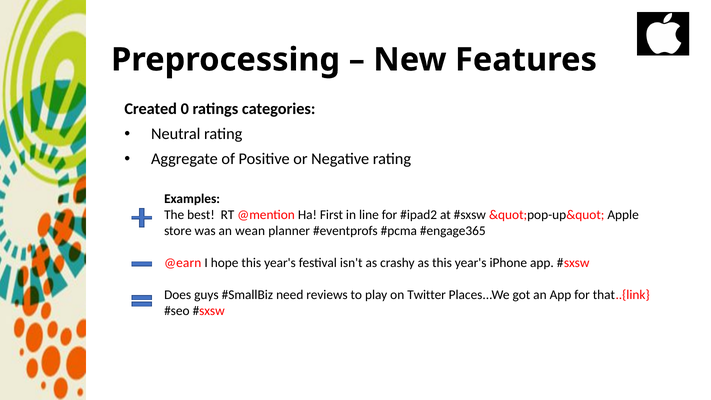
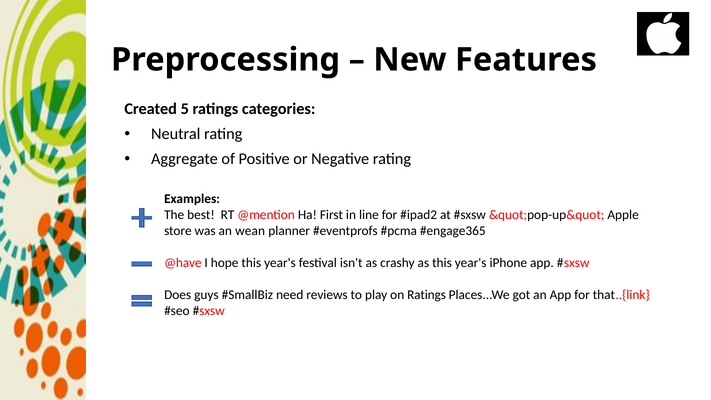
0: 0 -> 5
@earn: @earn -> @have
on Twitter: Twitter -> Ratings
